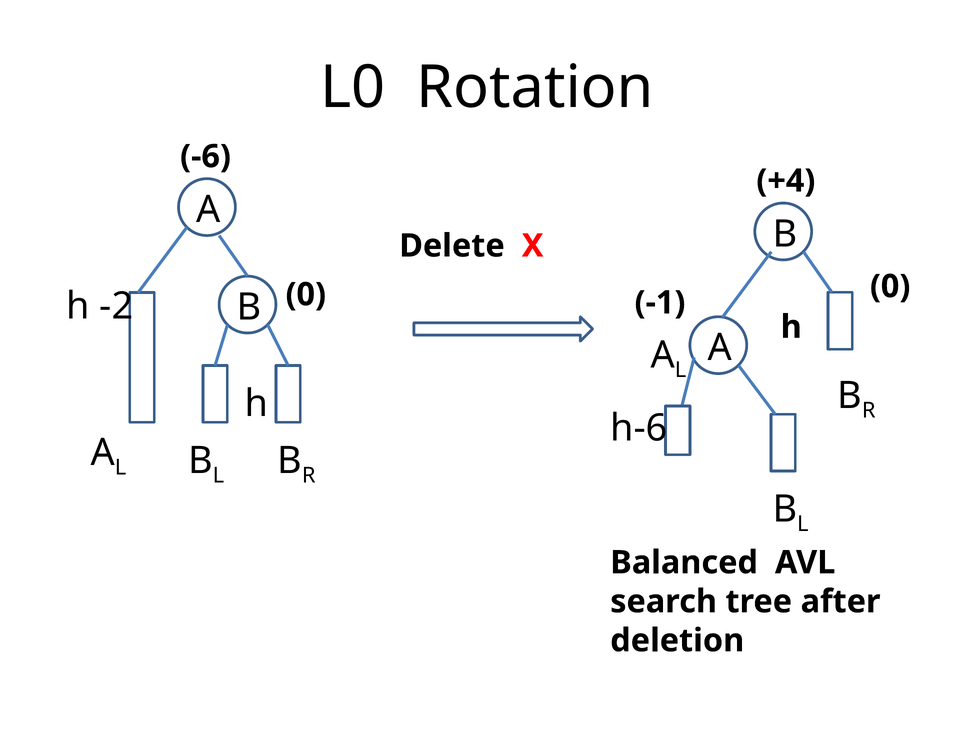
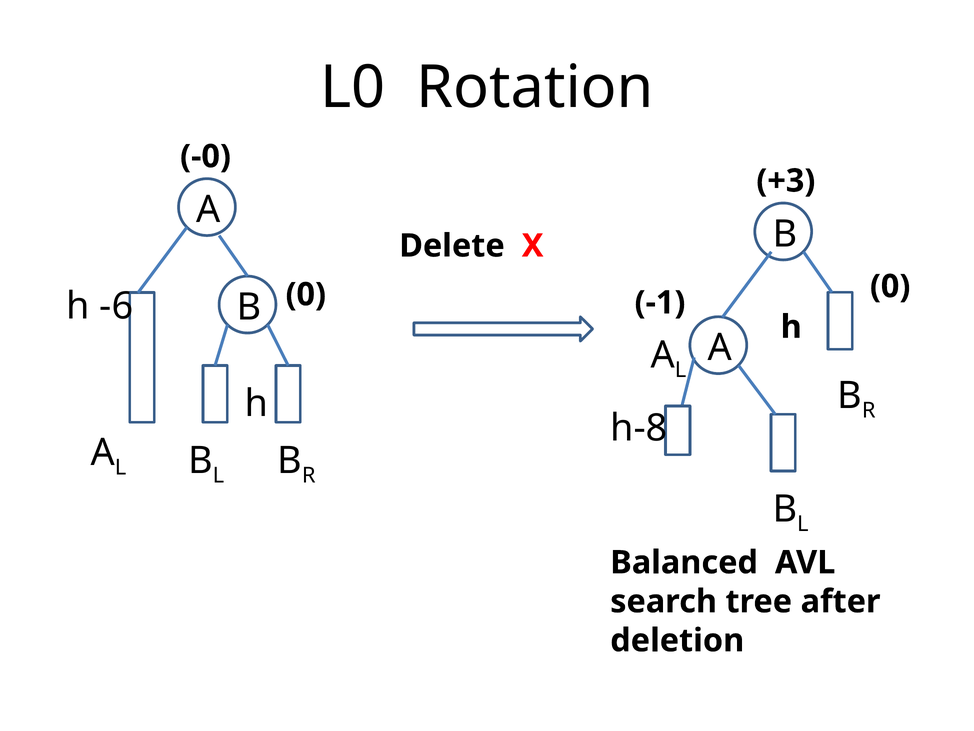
-6: -6 -> -0
+4: +4 -> +3
-2: -2 -> -6
h-6: h-6 -> h-8
